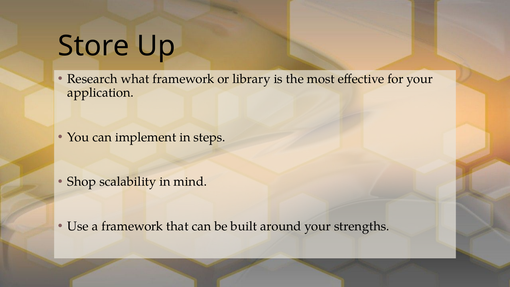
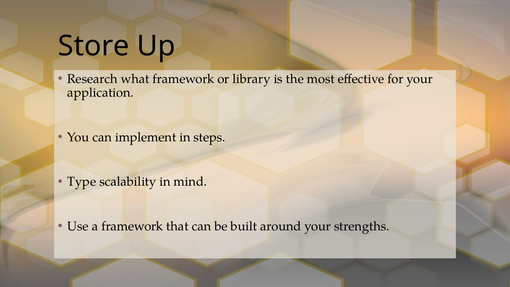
Shop: Shop -> Type
